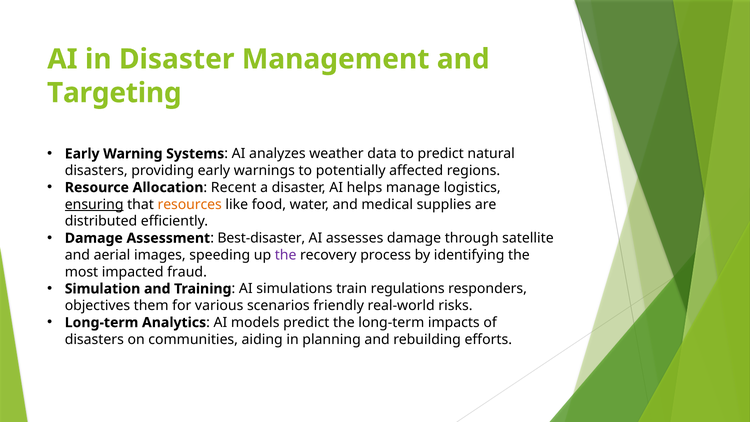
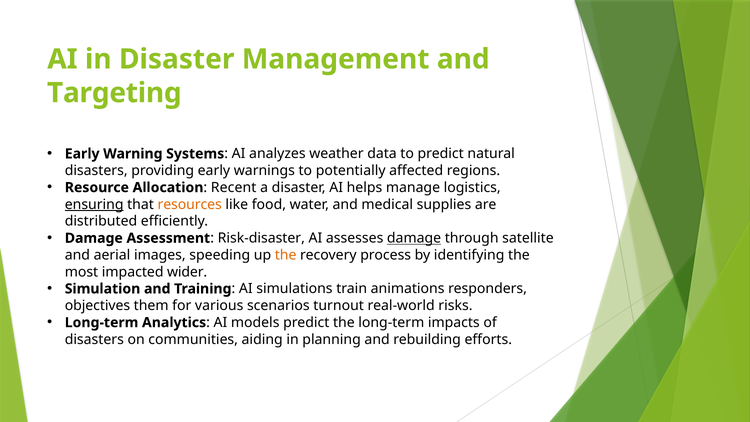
Best-disaster: Best-disaster -> Risk-disaster
damage at (414, 238) underline: none -> present
the at (286, 255) colour: purple -> orange
fraud: fraud -> wider
regulations: regulations -> animations
friendly: friendly -> turnout
